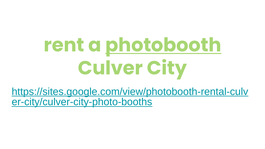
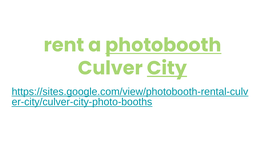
City underline: none -> present
